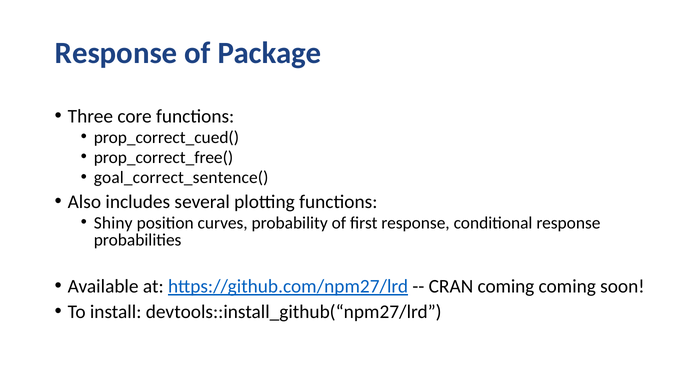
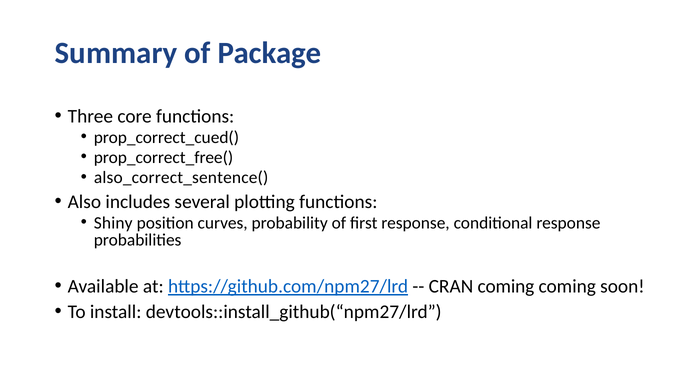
Response at (116, 53): Response -> Summary
goal_correct_sentence(: goal_correct_sentence( -> also_correct_sentence(
